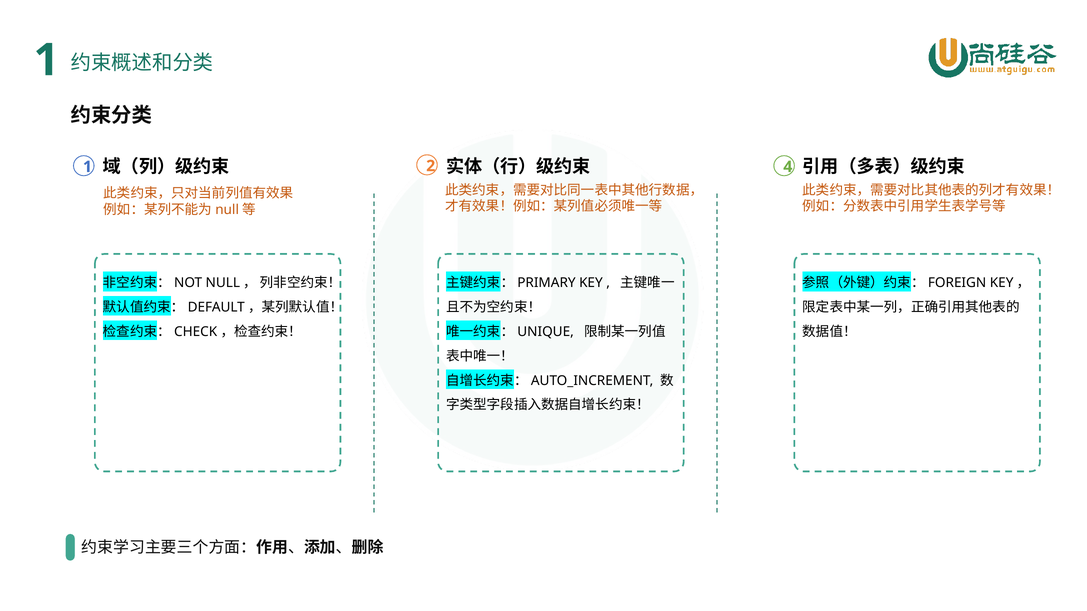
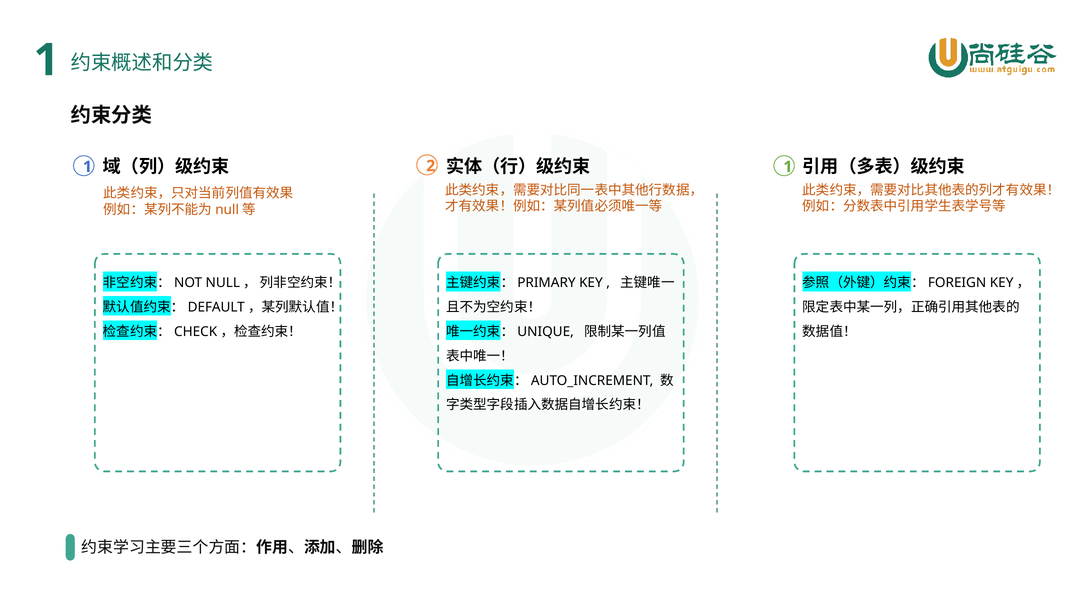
2 4: 4 -> 1
